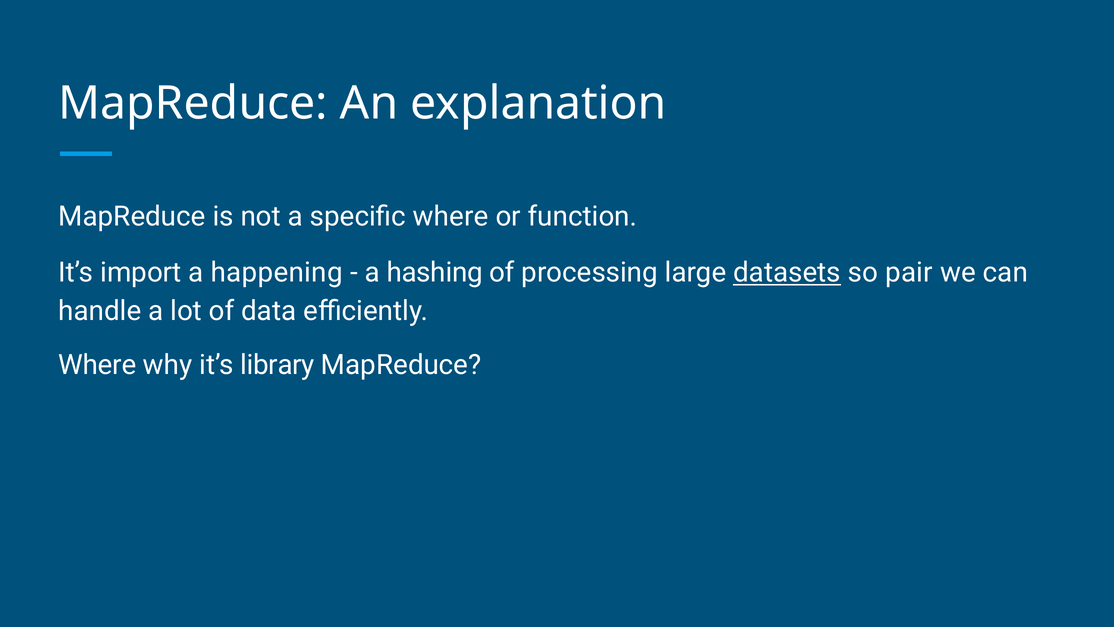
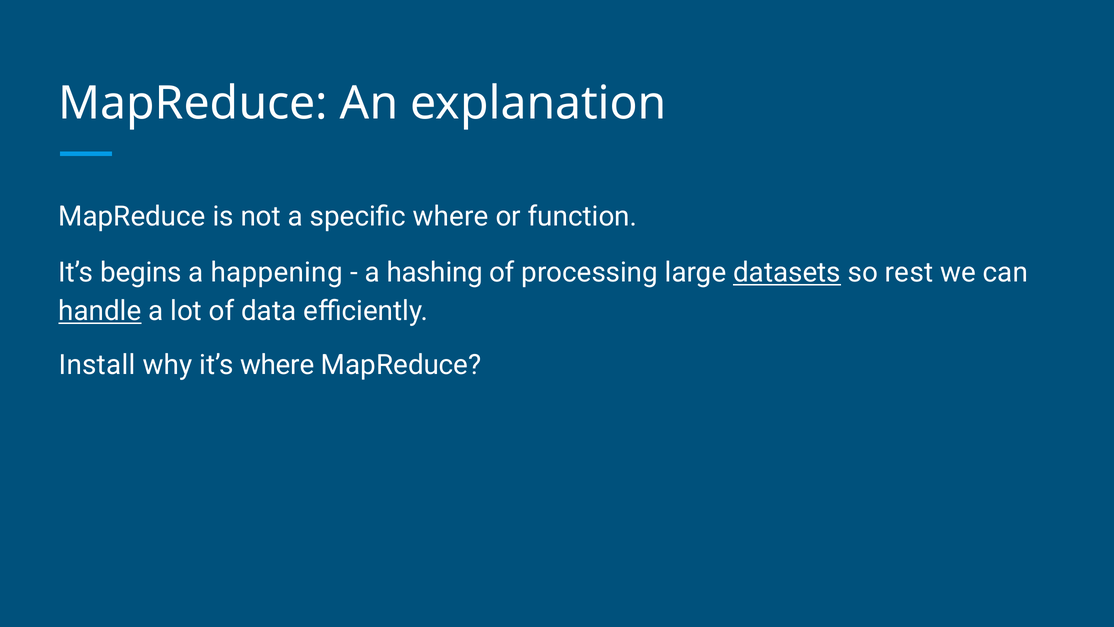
import: import -> begins
pair: pair -> rest
handle underline: none -> present
Where at (97, 365): Where -> Install
it’s library: library -> where
